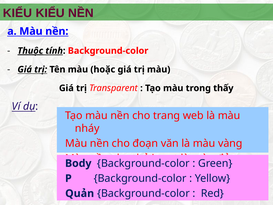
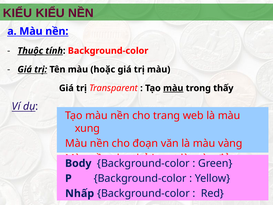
màu at (173, 88) underline: none -> present
nháy: nháy -> xung
Quản: Quản -> Nhấp
